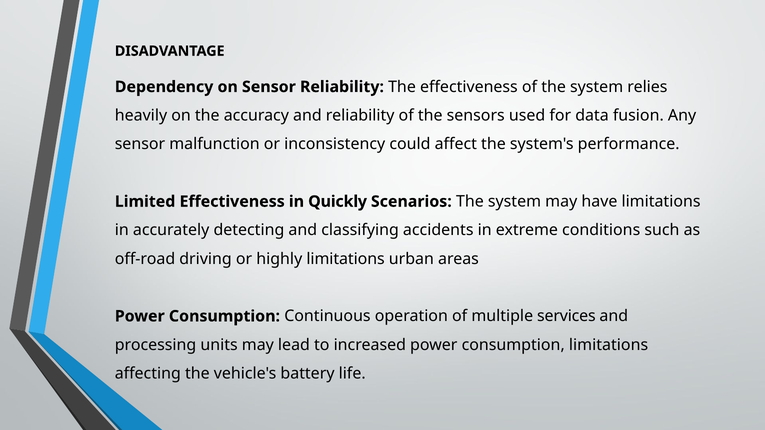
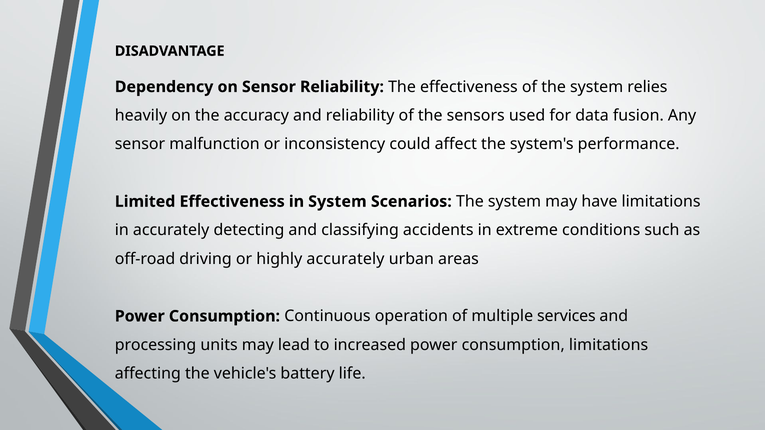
in Quickly: Quickly -> System
highly limitations: limitations -> accurately
